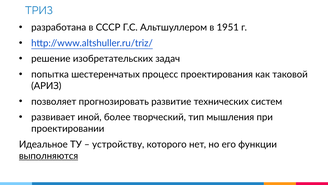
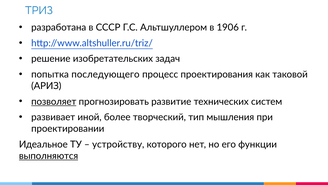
1951: 1951 -> 1906
шестеренчатых: шестеренчатых -> последующего
позволяет underline: none -> present
